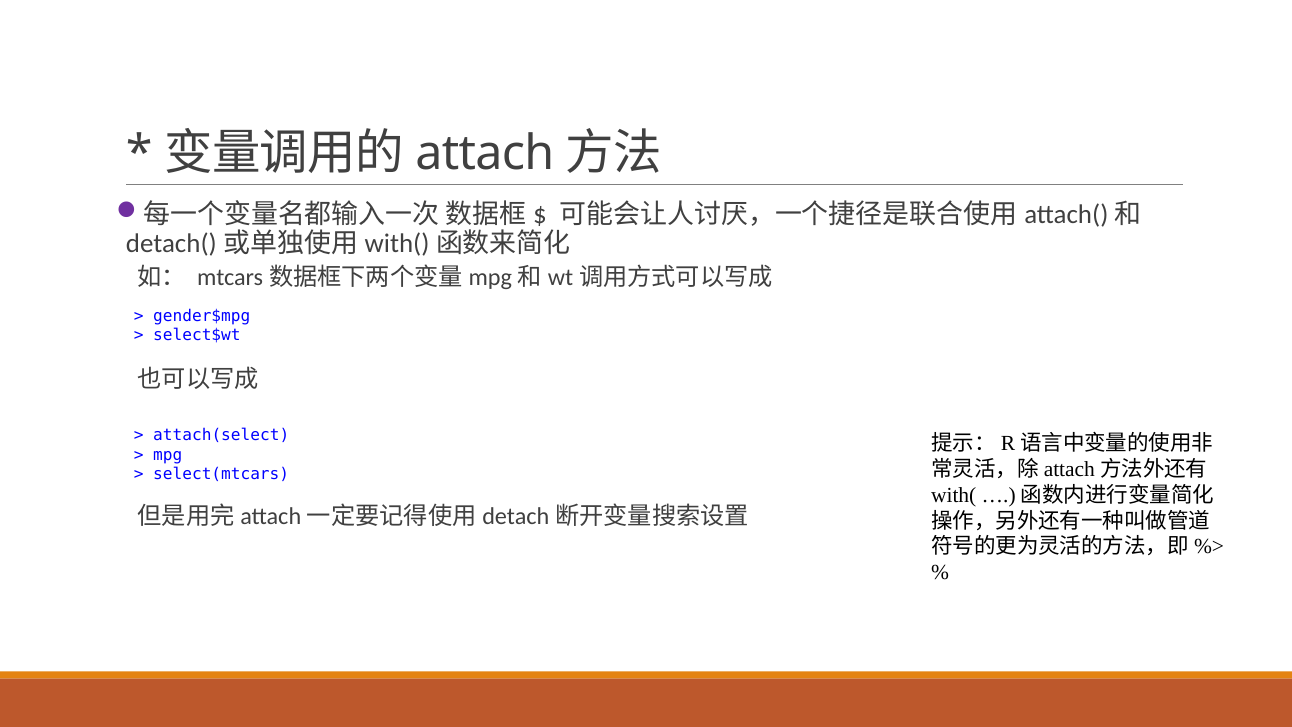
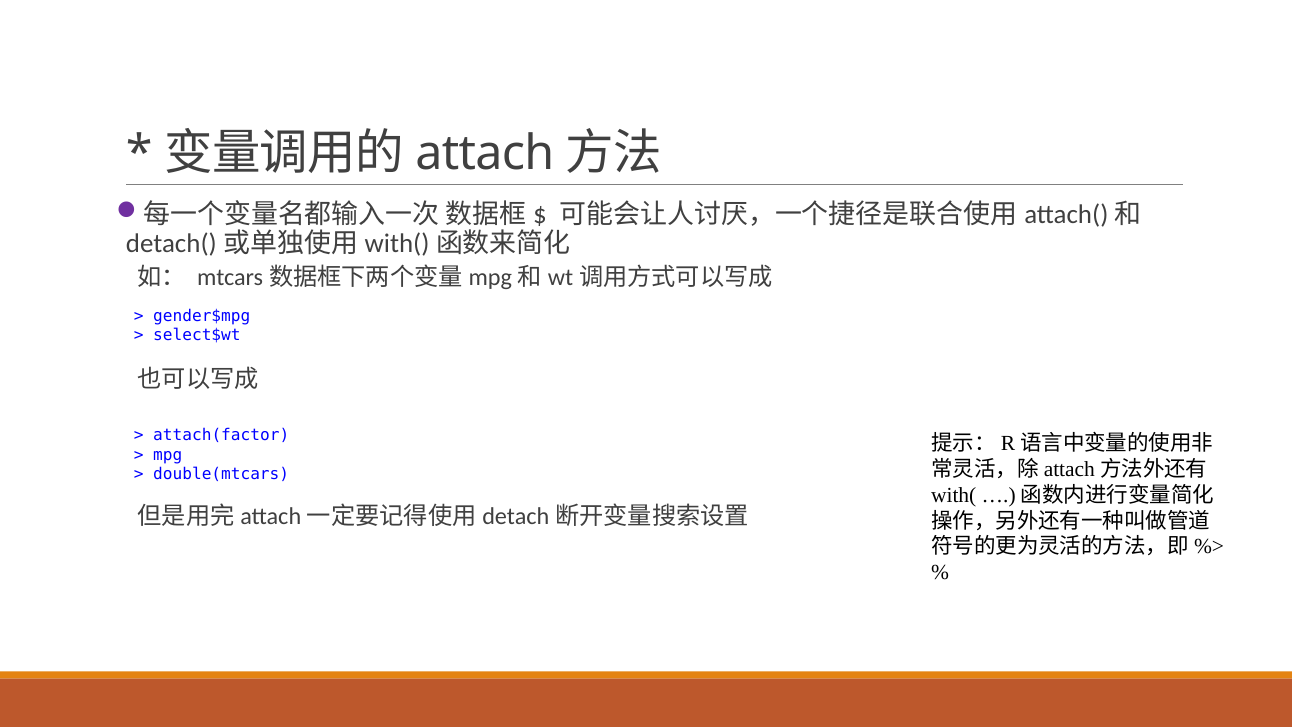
attach(select: attach(select -> attach(factor
select(mtcars: select(mtcars -> double(mtcars
